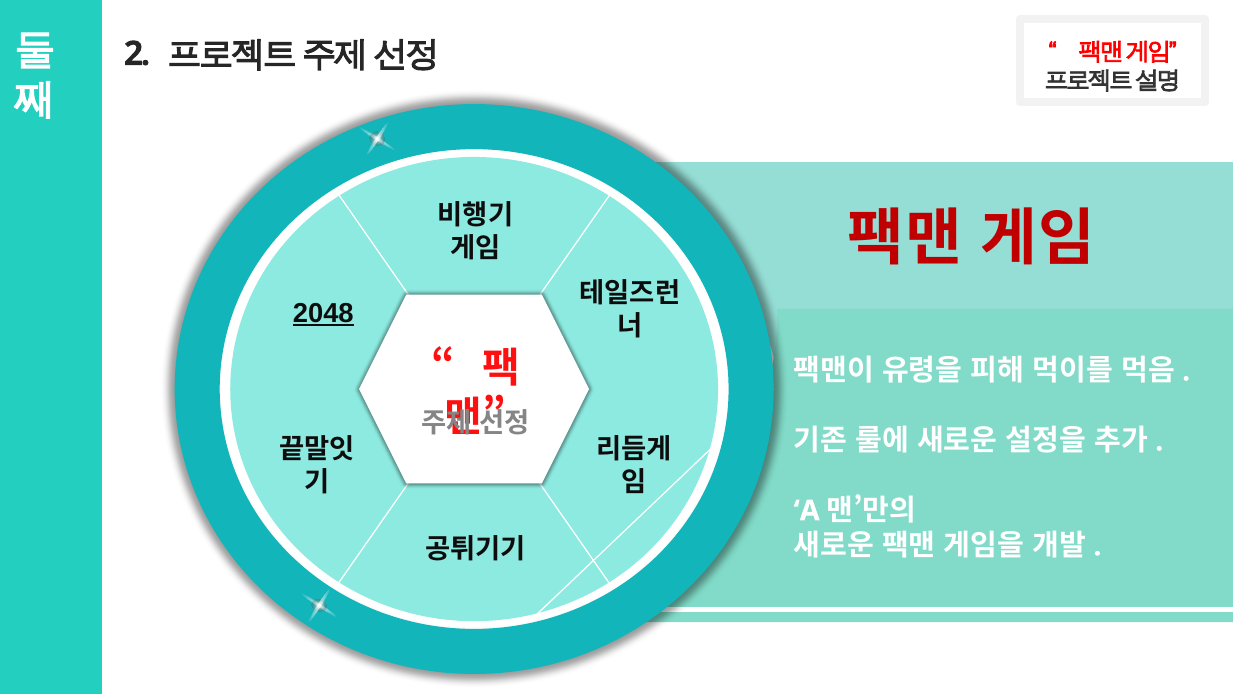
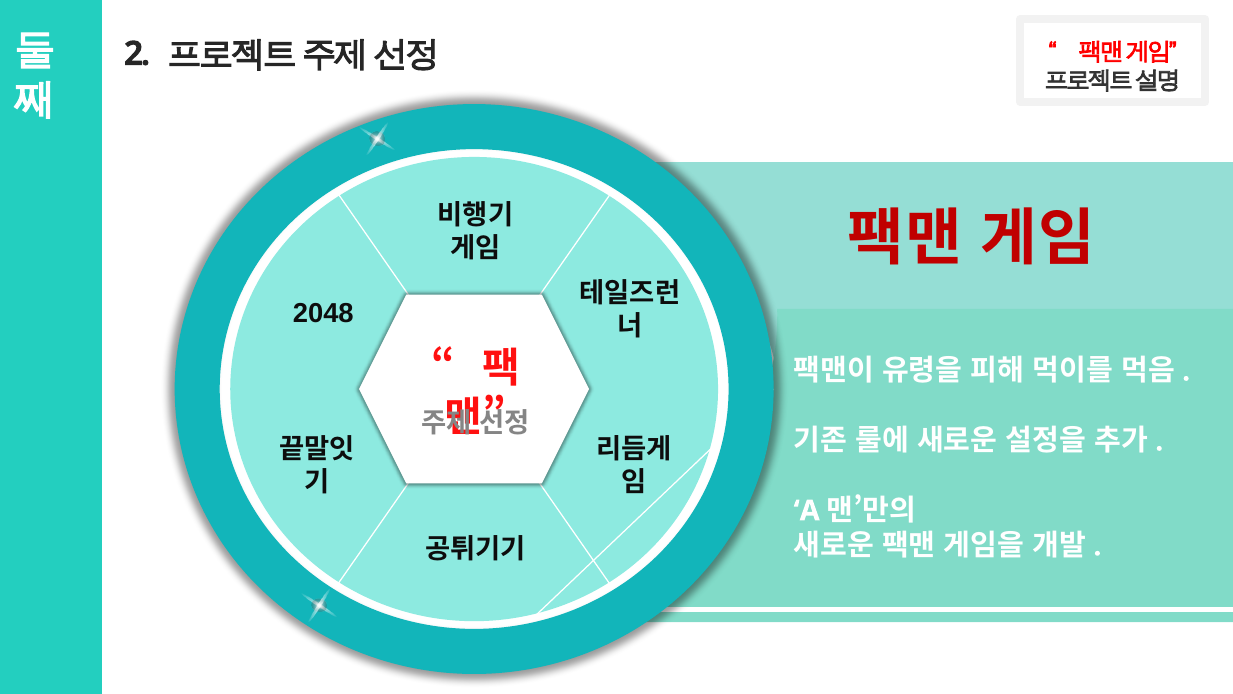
2048 underline: present -> none
